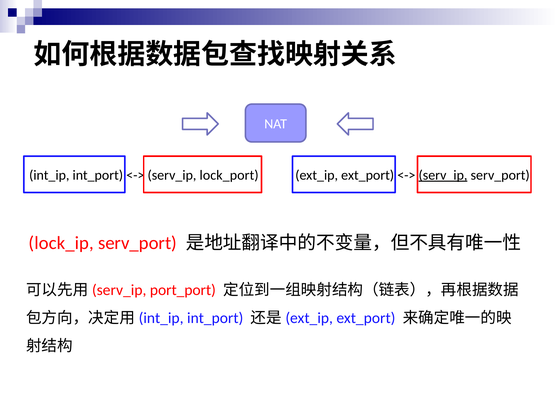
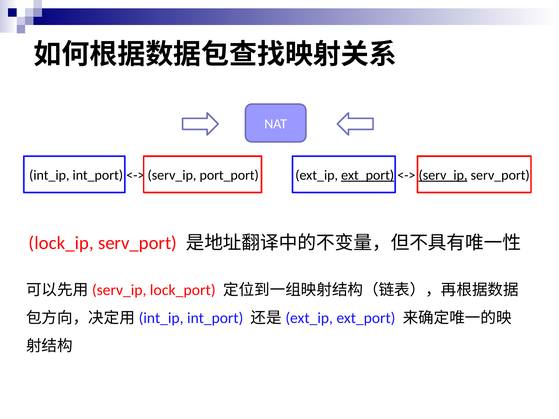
lock_port: lock_port -> port_port
ext_port at (368, 175) underline: none -> present
port_port: port_port -> lock_port
